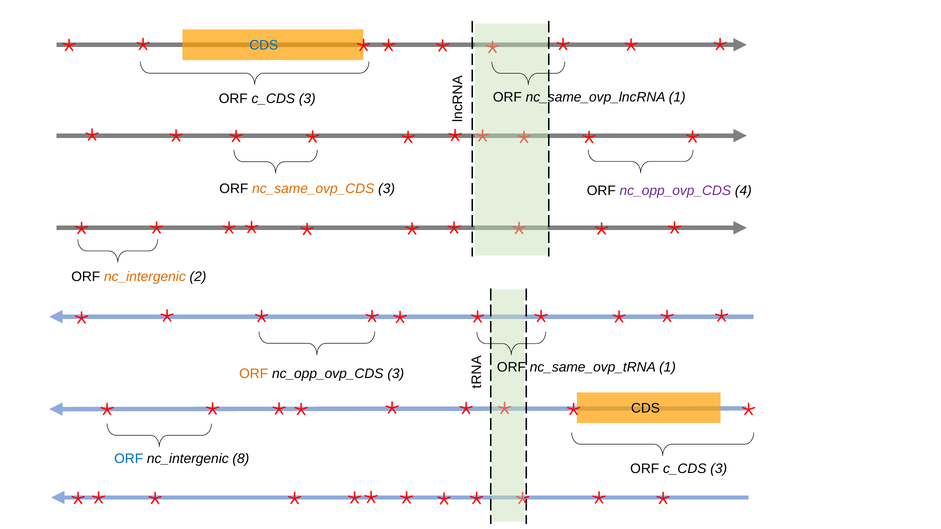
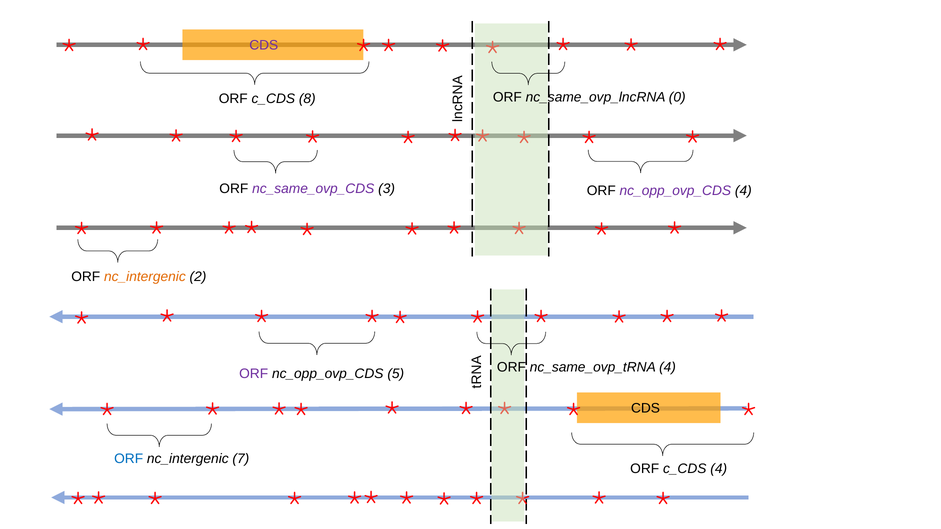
CDS at (264, 45) colour: blue -> purple
3 at (307, 99): 3 -> 8
nc_same_ovp_lncRNA 1: 1 -> 0
nc_same_ovp_CDS colour: orange -> purple
nc_same_ovp_tRNA 1: 1 -> 4
ORF at (254, 374) colour: orange -> purple
nc_opp_ovp_CDS 3: 3 -> 5
8: 8 -> 7
3 at (719, 469): 3 -> 4
